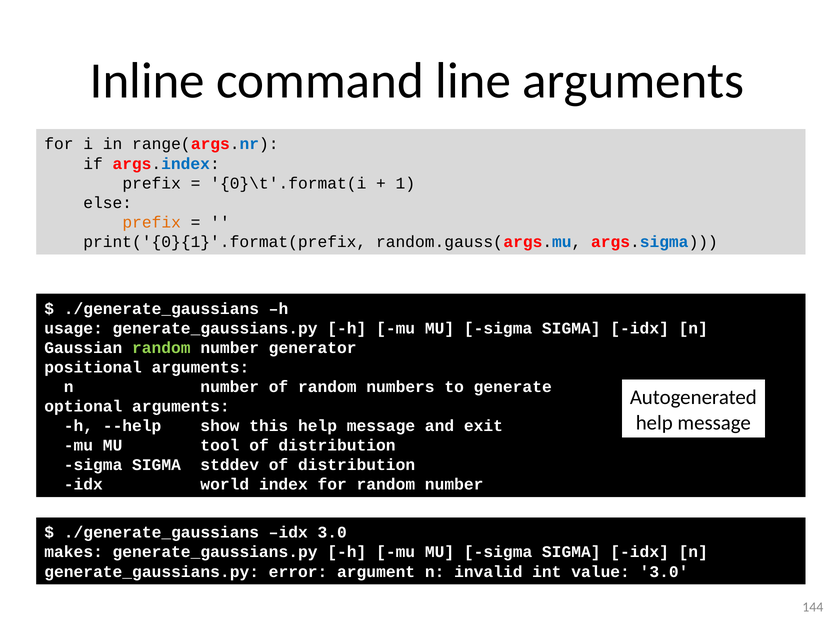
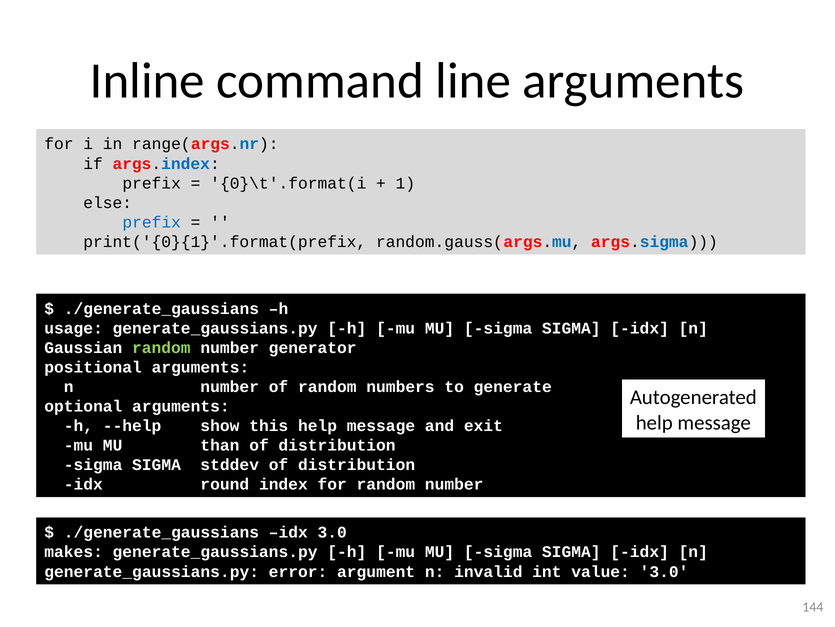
prefix at (152, 222) colour: orange -> blue
tool: tool -> than
world: world -> round
